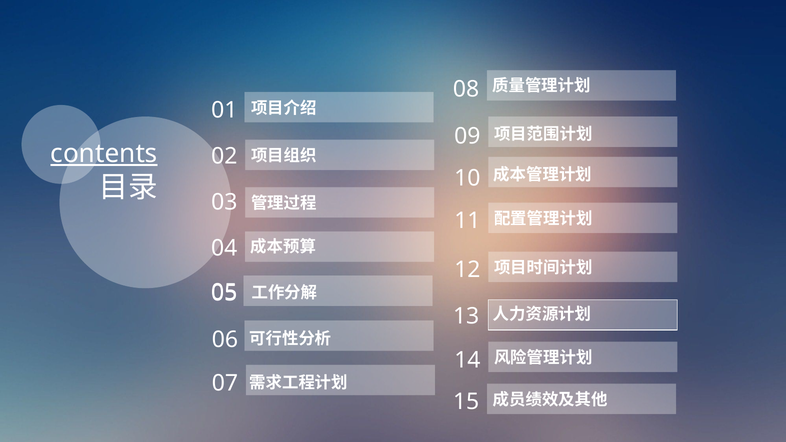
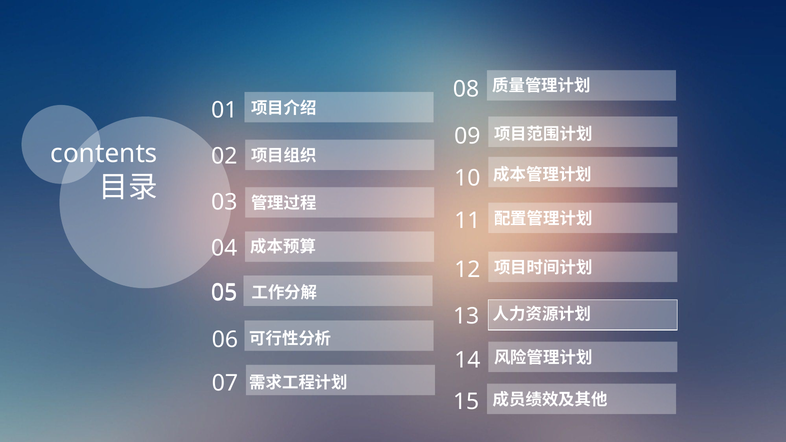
contents underline: present -> none
